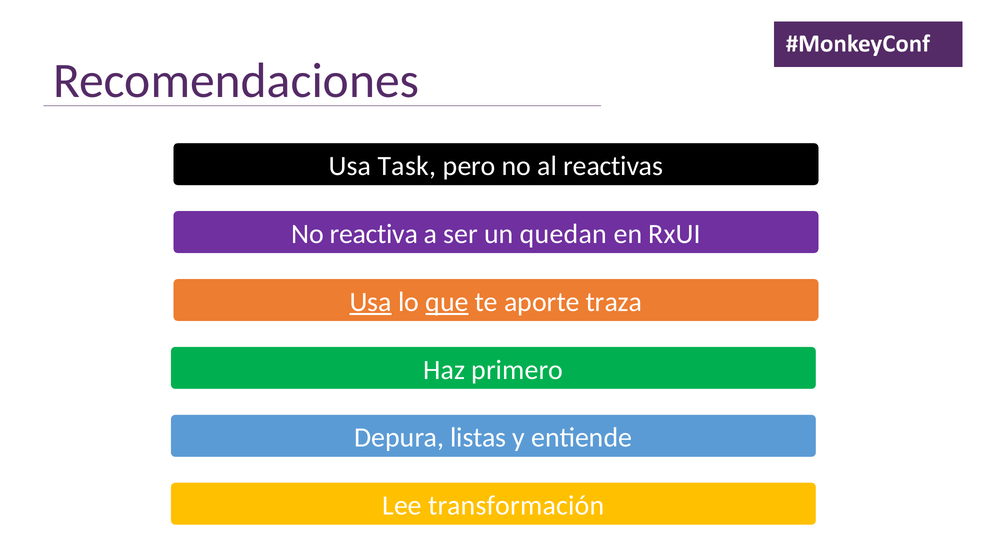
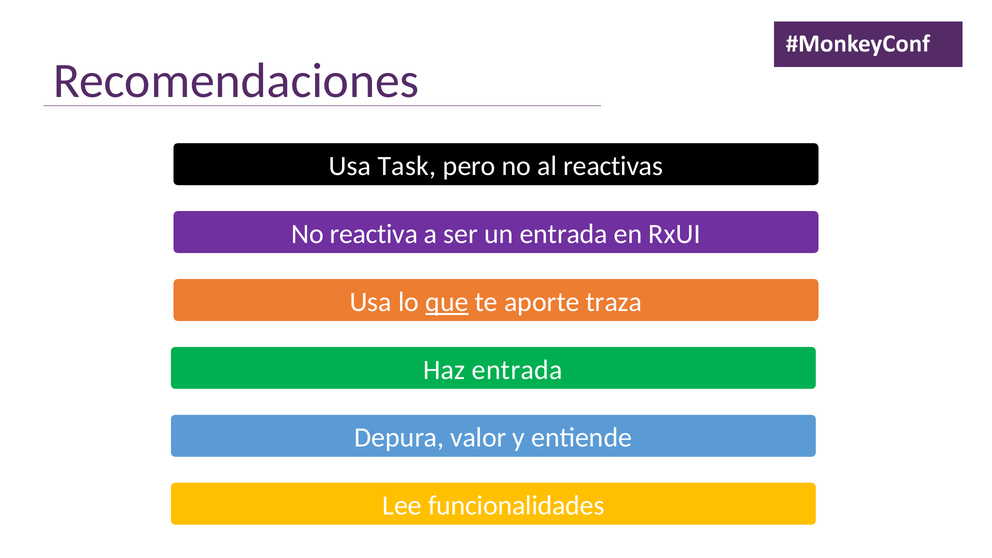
un quedan: quedan -> entrada
Usa at (371, 302) underline: present -> none
Haz primero: primero -> entrada
listas: listas -> valor
transformación: transformación -> funcionalidades
